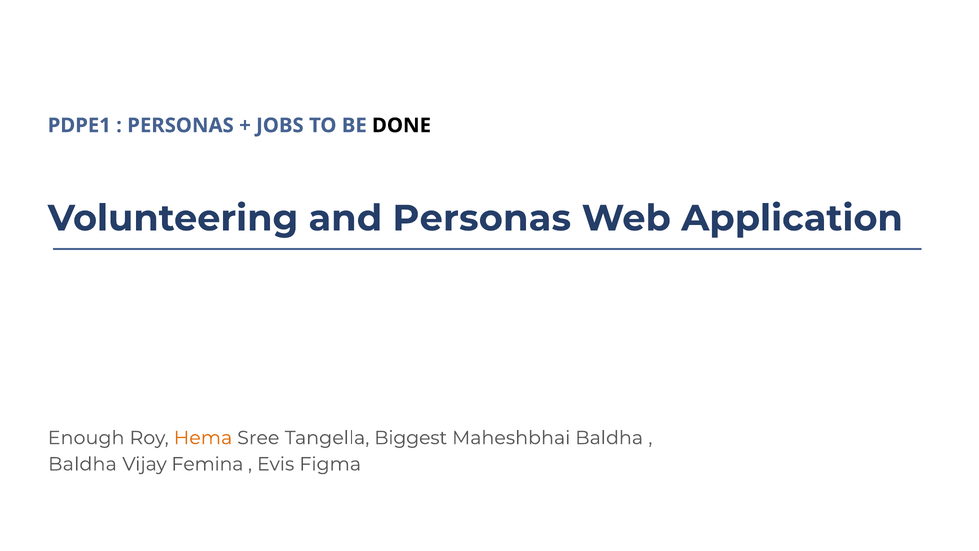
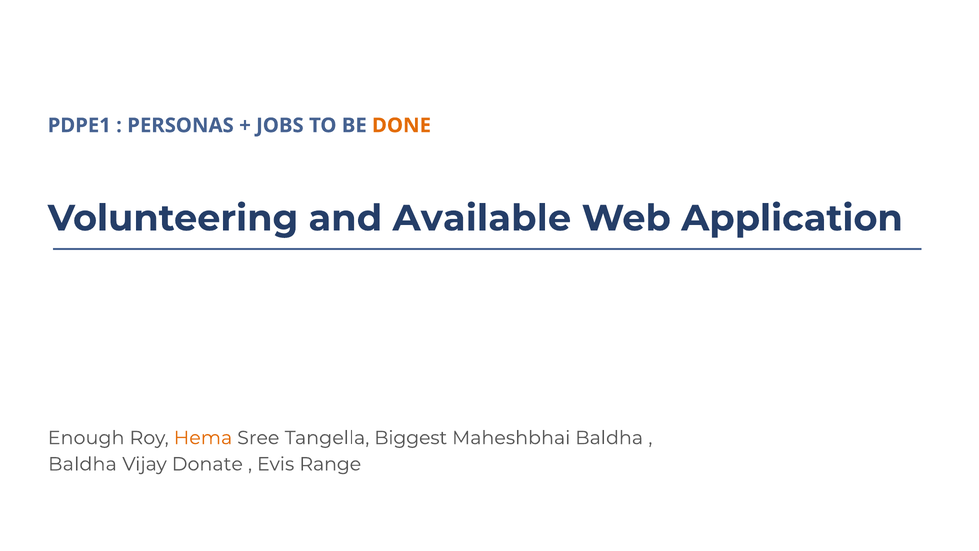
DONE colour: black -> orange
and Personas: Personas -> Available
Femina: Femina -> Donate
Figma: Figma -> Range
